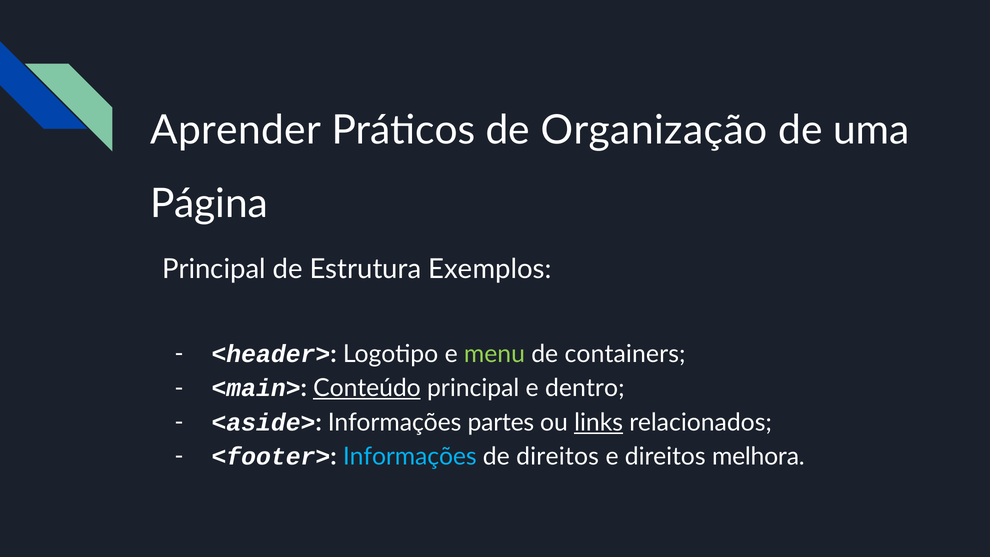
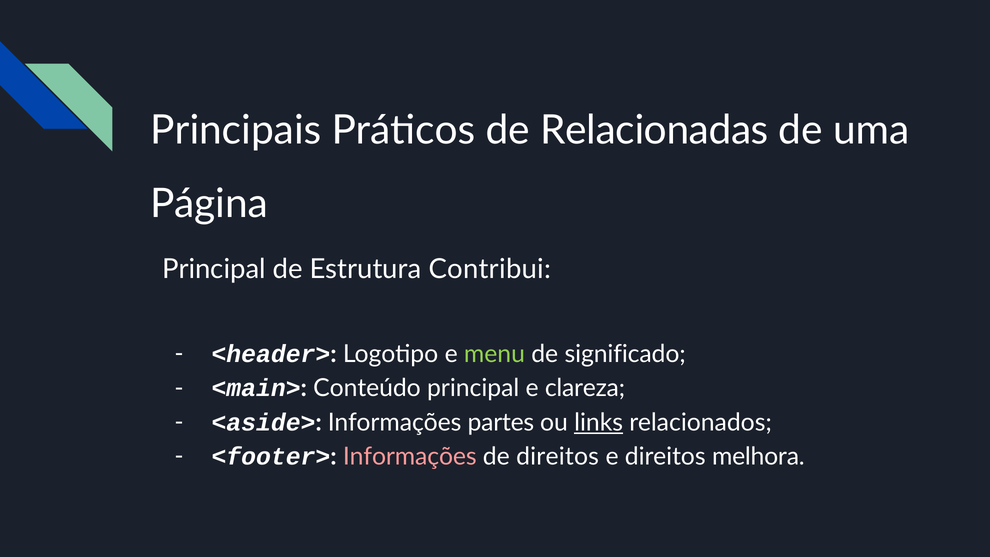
Aprender: Aprender -> Principais
Organização: Organização -> Relacionadas
Exemplos: Exemplos -> Contribui
containers: containers -> significado
Conteúdo underline: present -> none
dentro: dentro -> clareza
Informações at (410, 457) colour: light blue -> pink
